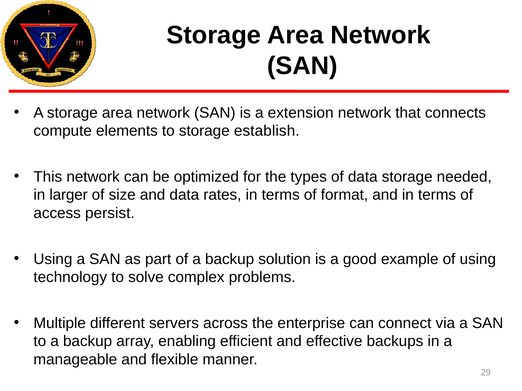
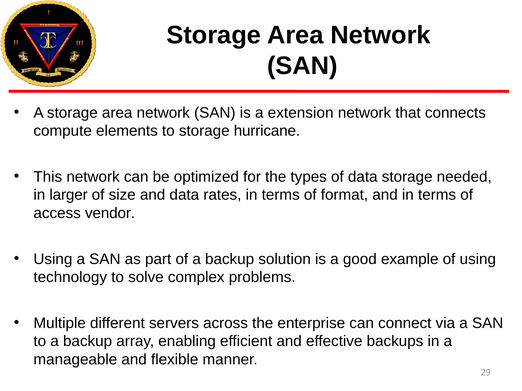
establish: establish -> hurricane
persist: persist -> vendor
